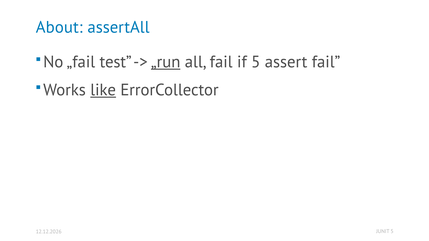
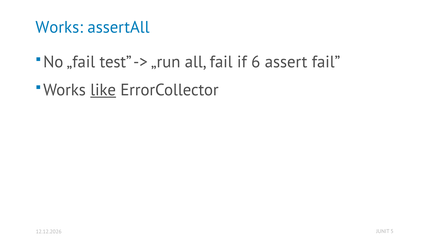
About: About -> Works
„run underline: present -> none
if 5: 5 -> 6
